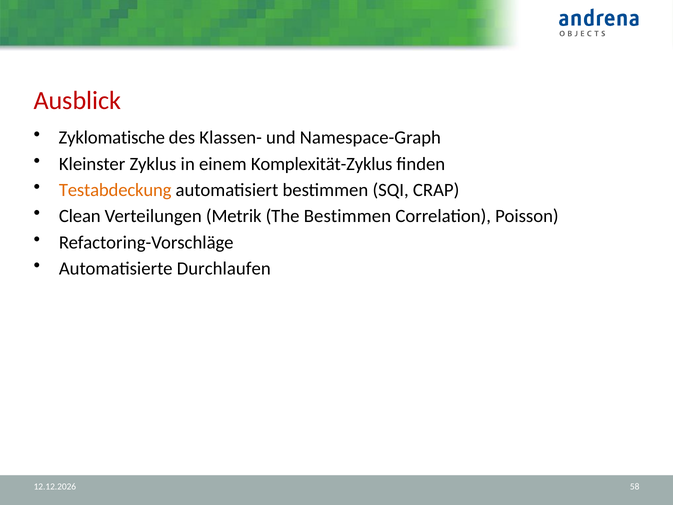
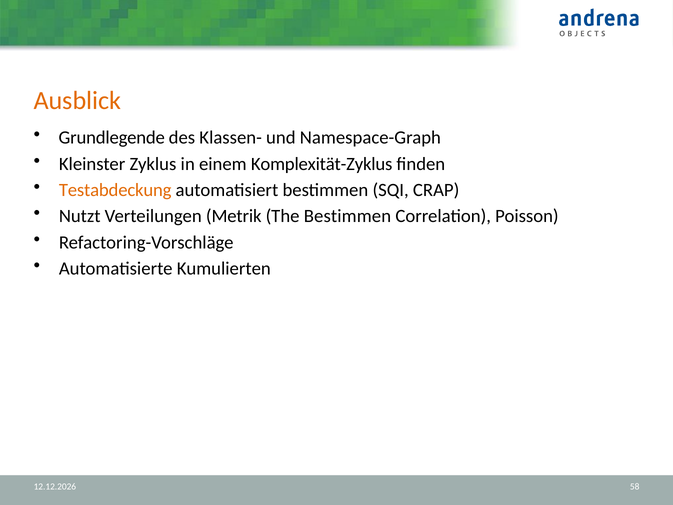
Ausblick colour: red -> orange
Zyklomatische: Zyklomatische -> Grundlegende
Clean: Clean -> Nutzt
Durchlaufen: Durchlaufen -> Kumulierten
